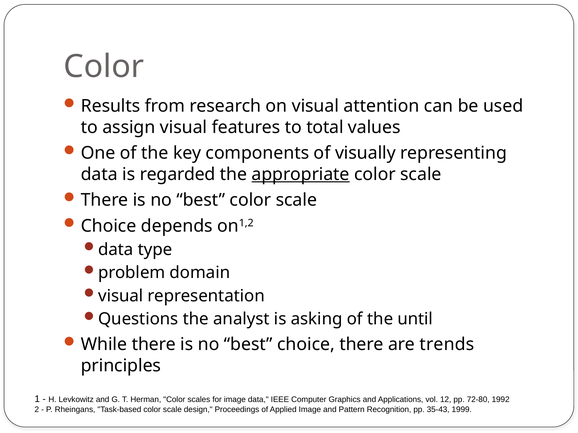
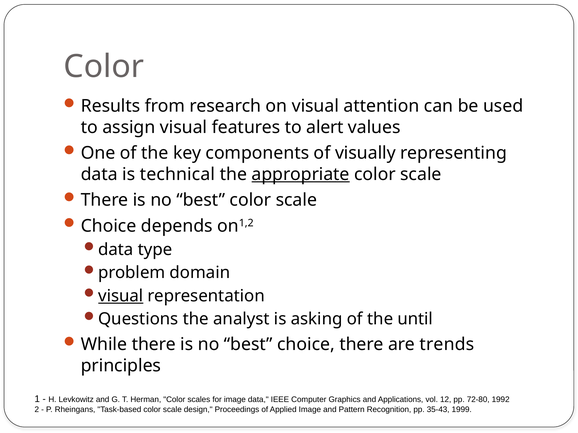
total: total -> alert
regarded: regarded -> technical
visual at (121, 296) underline: none -> present
